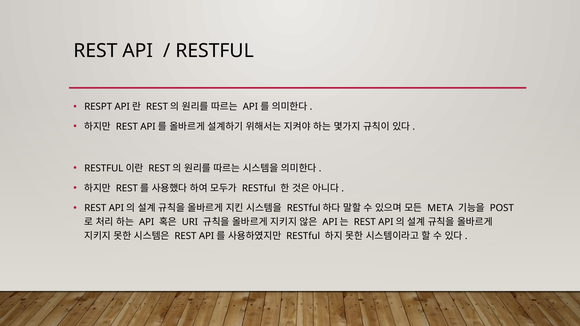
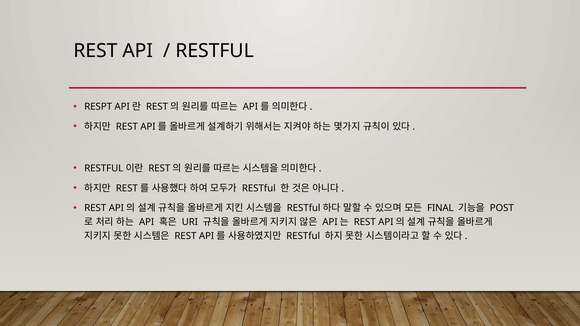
META: META -> FINAL
